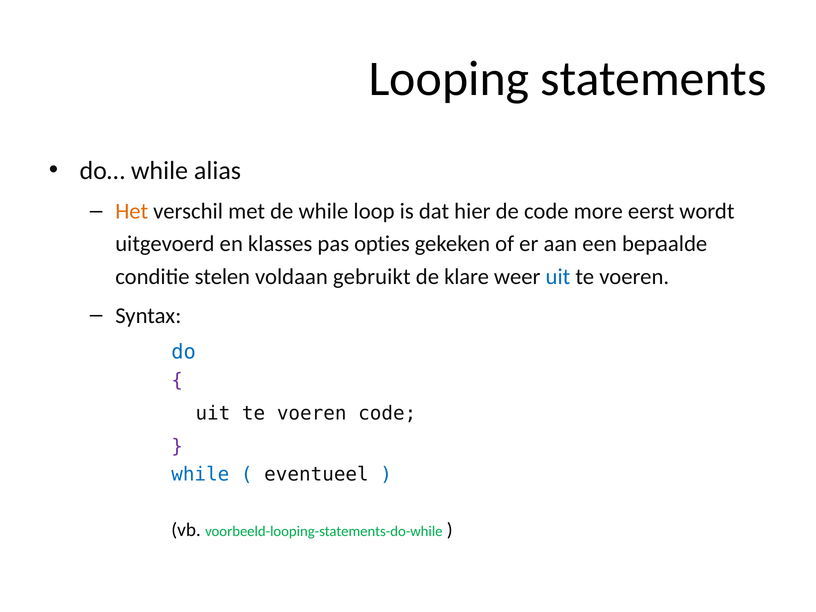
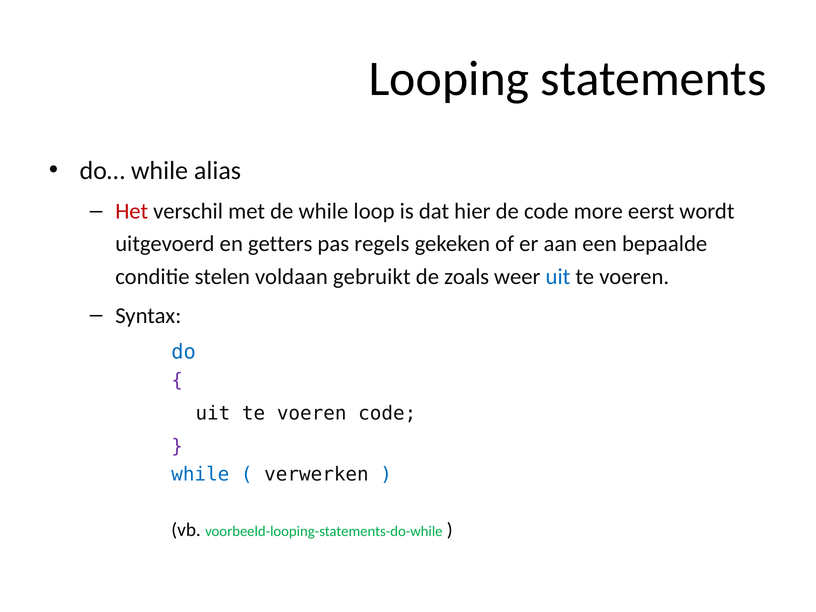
Het colour: orange -> red
klasses: klasses -> getters
opties: opties -> regels
klare: klare -> zoals
eventueel: eventueel -> verwerken
